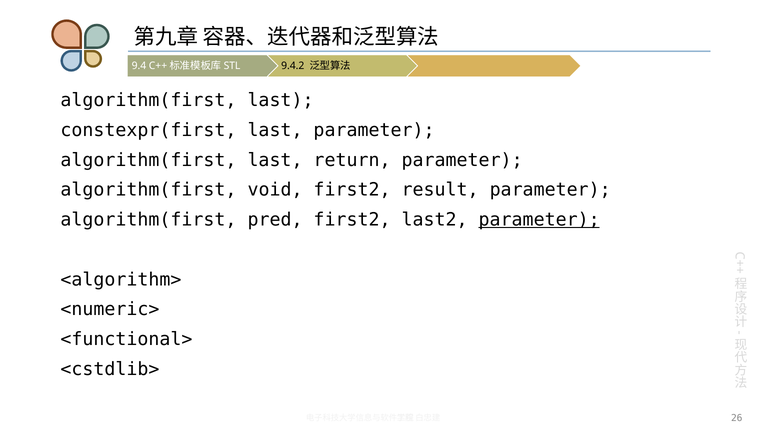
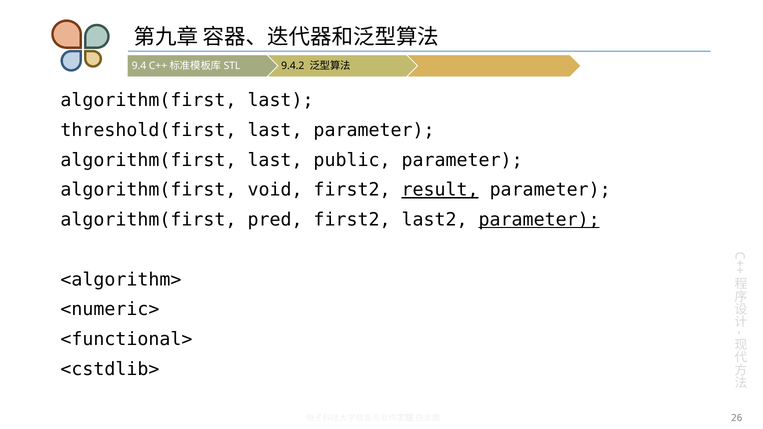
constexpr(first: constexpr(first -> threshold(first
return: return -> public
result underline: none -> present
